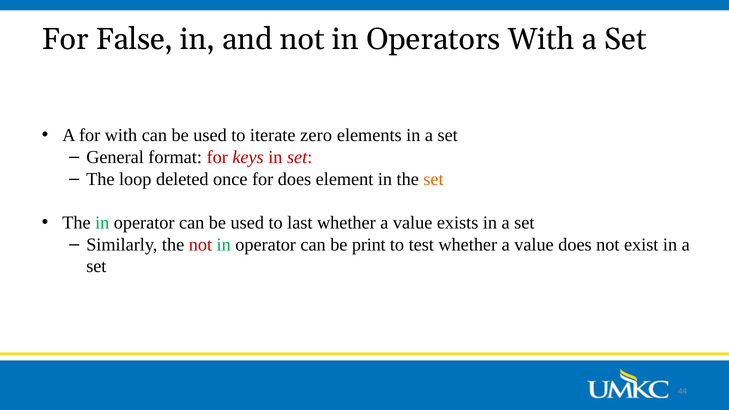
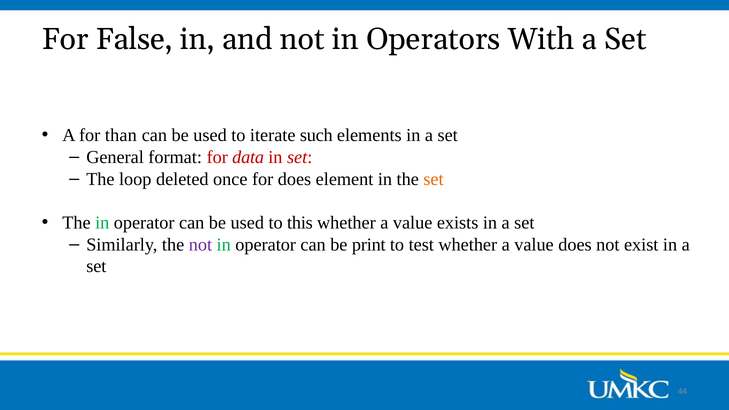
for with: with -> than
zero: zero -> such
keys: keys -> data
last: last -> this
not at (200, 245) colour: red -> purple
